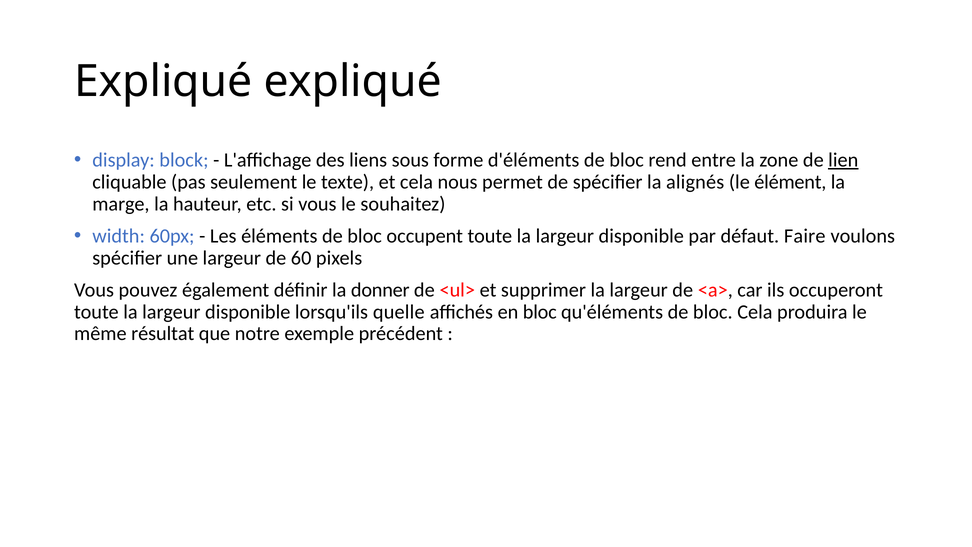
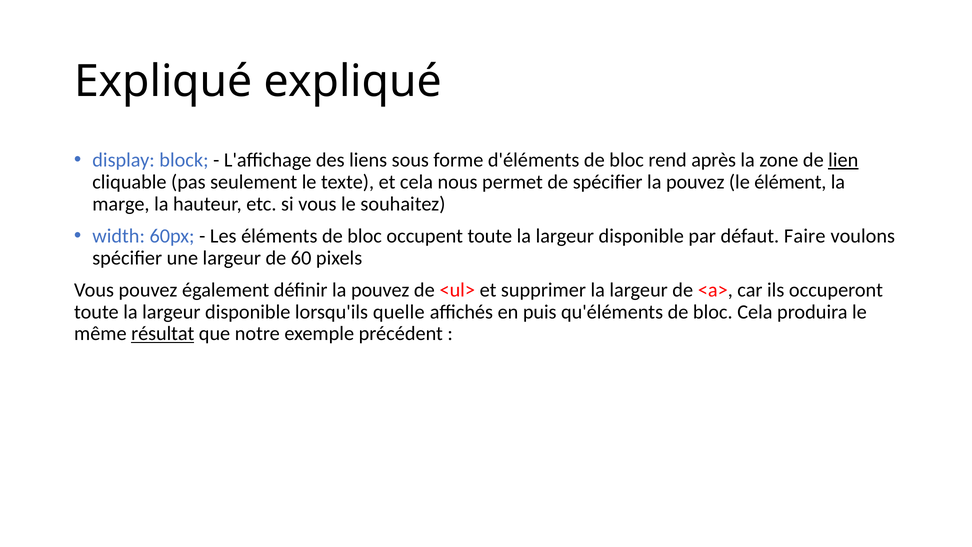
entre: entre -> après
spécifier la alignés: alignés -> pouvez
définir la donner: donner -> pouvez
en bloc: bloc -> puis
résultat underline: none -> present
